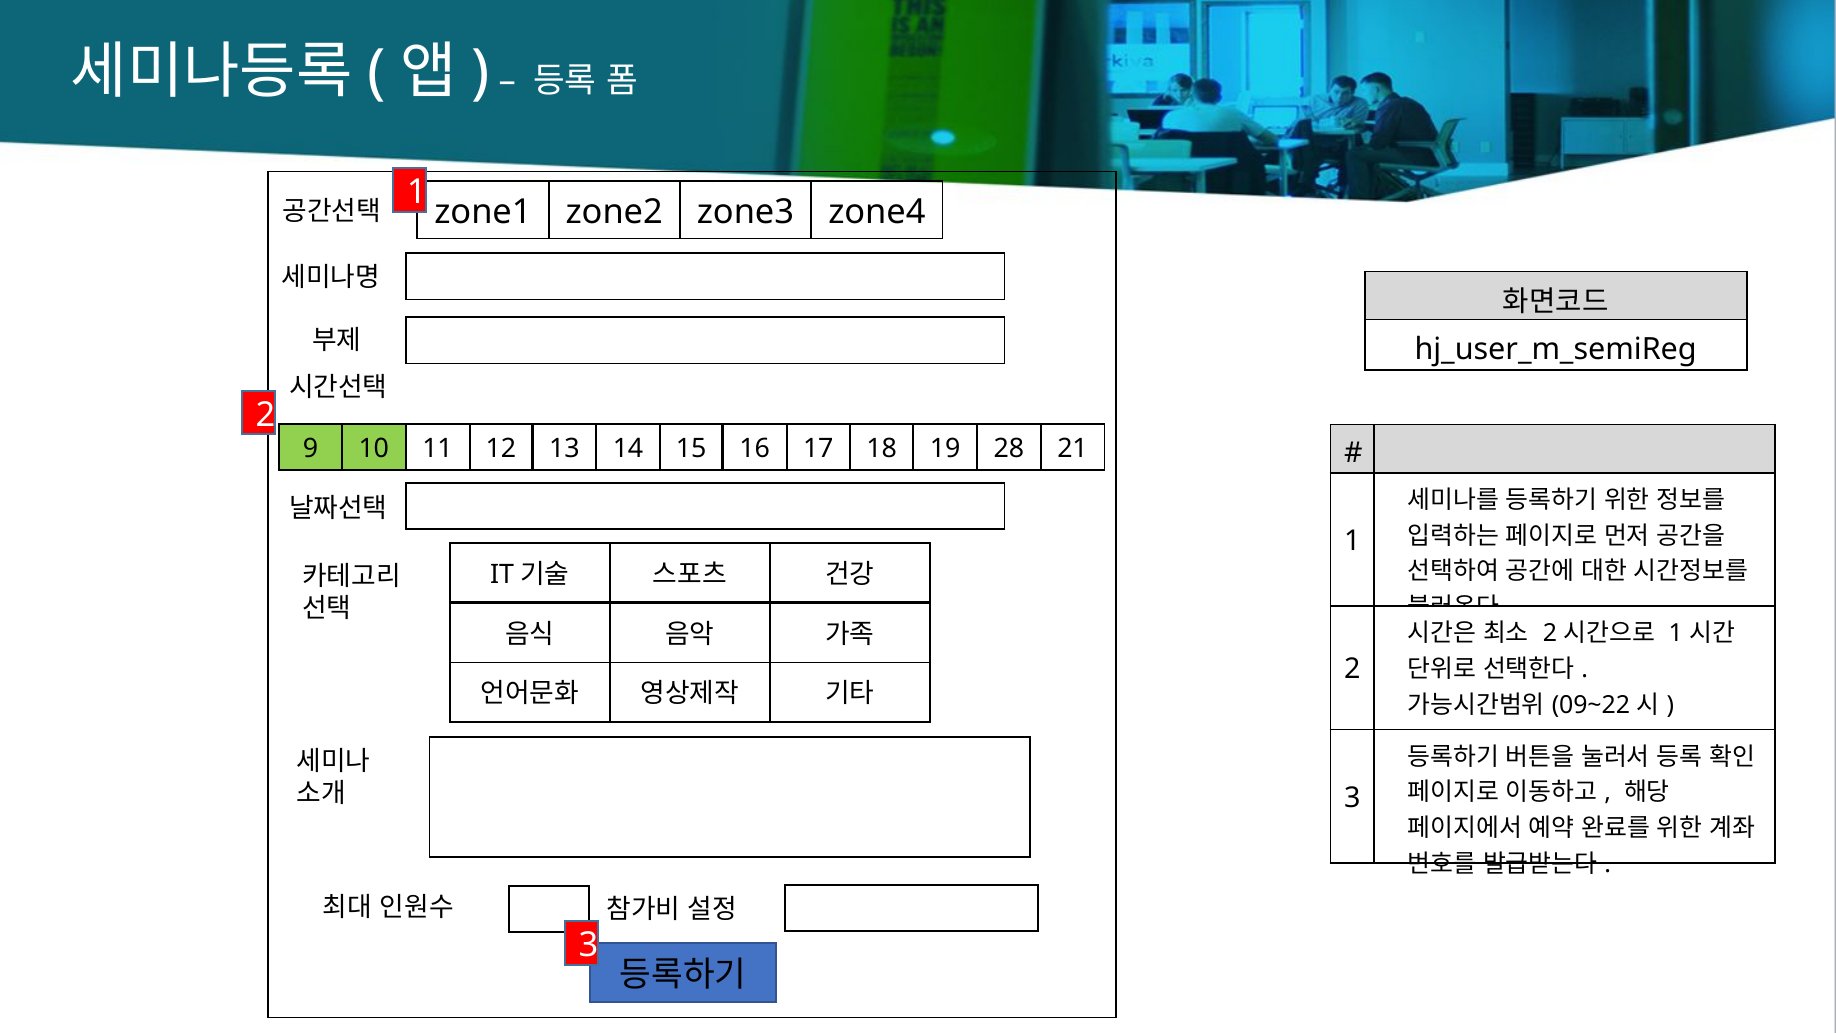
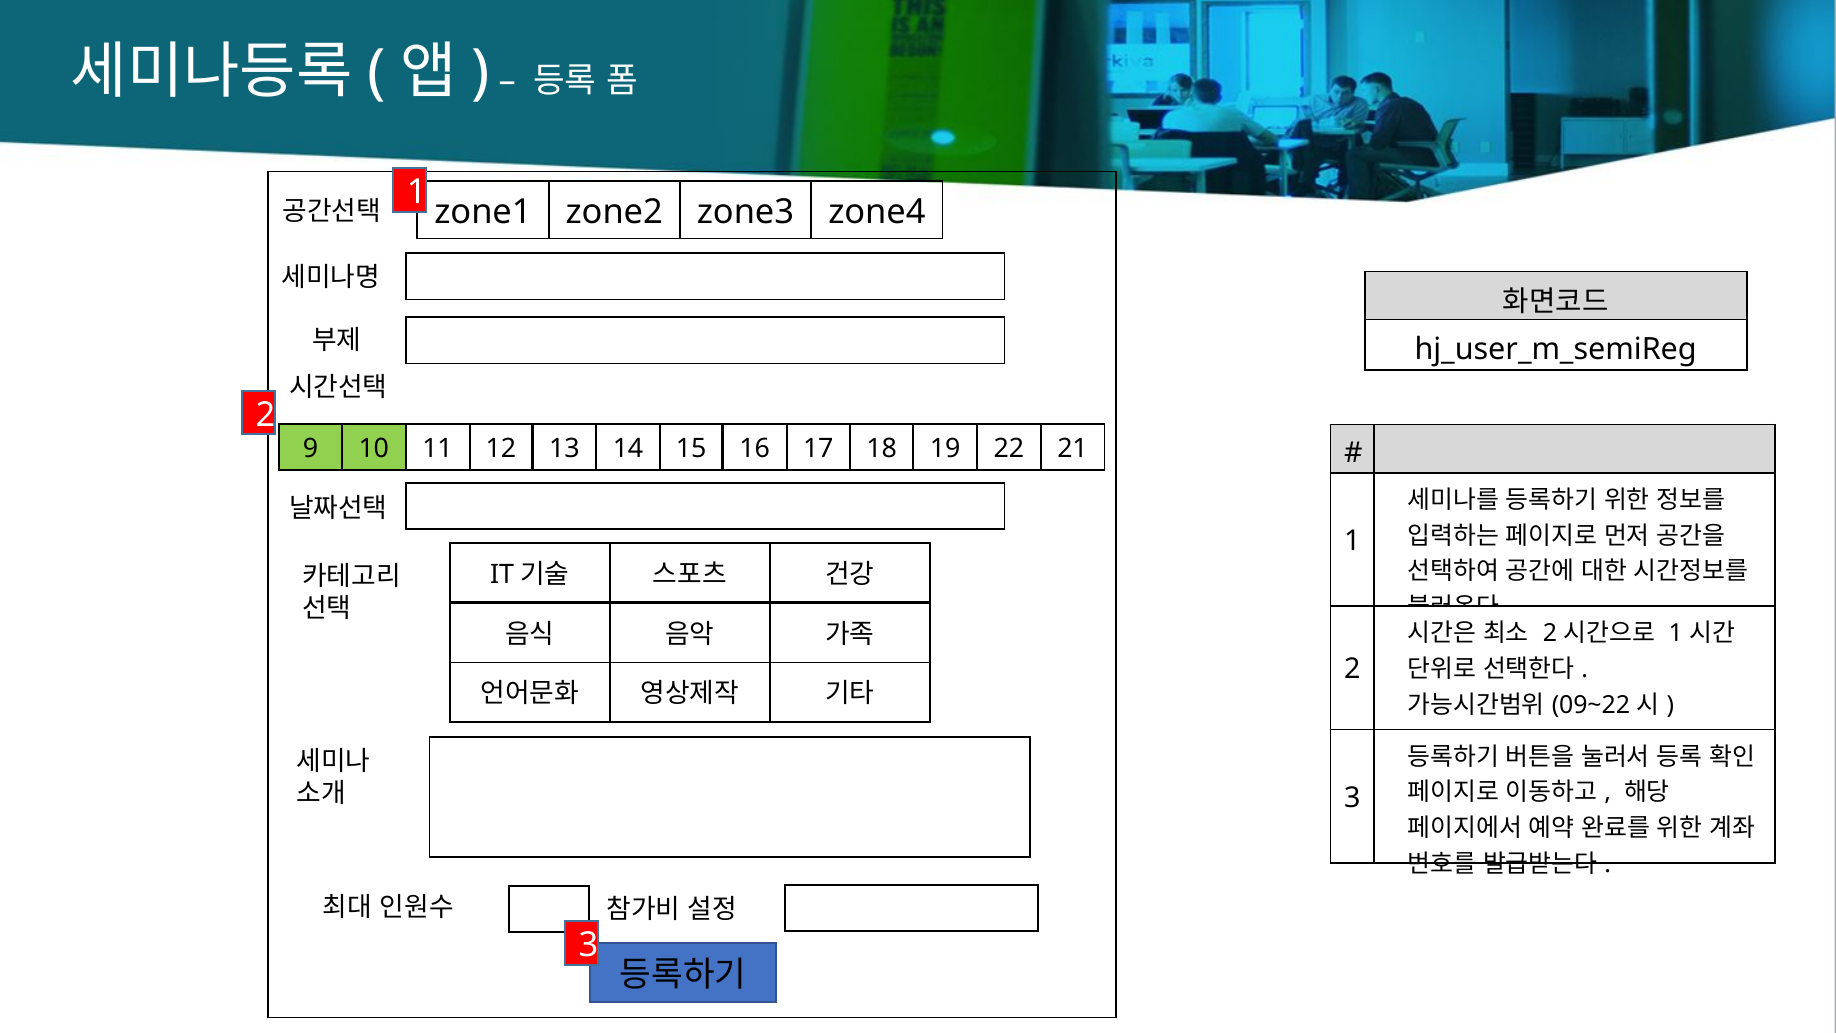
28: 28 -> 22
